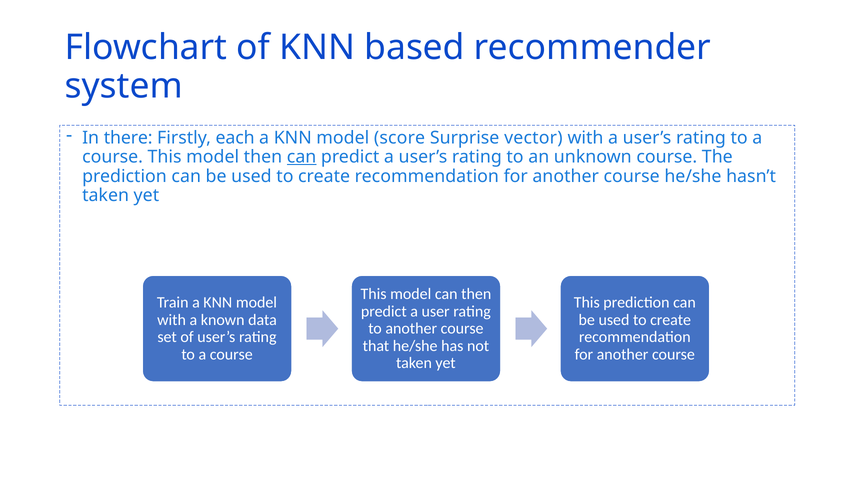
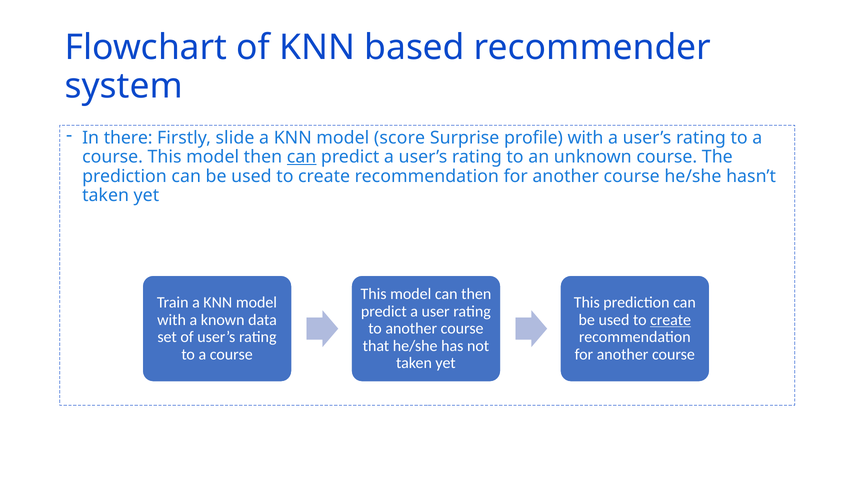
each: each -> slide
vector: vector -> profile
create at (671, 320) underline: none -> present
